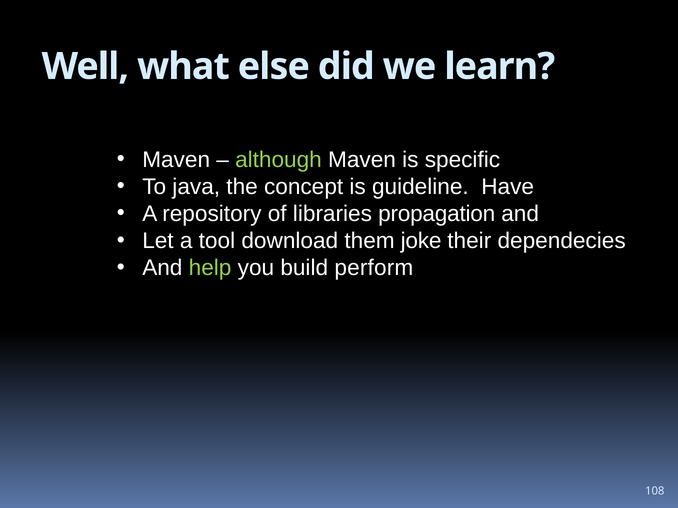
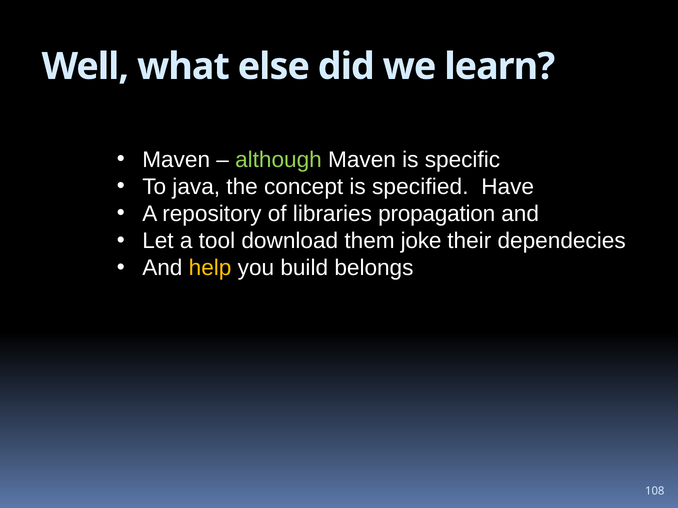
guideline: guideline -> specified
help colour: light green -> yellow
perform: perform -> belongs
